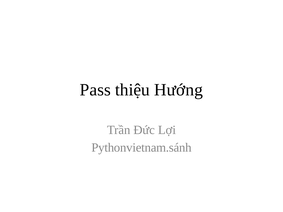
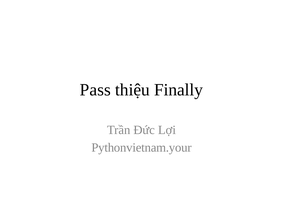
Hướng: Hướng -> Finally
Pythonvietnam.sánh: Pythonvietnam.sánh -> Pythonvietnam.your
